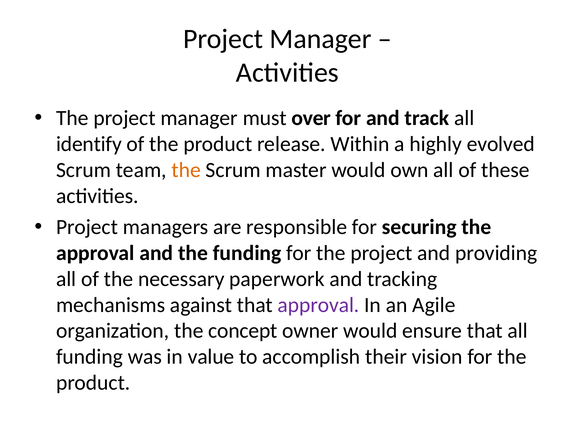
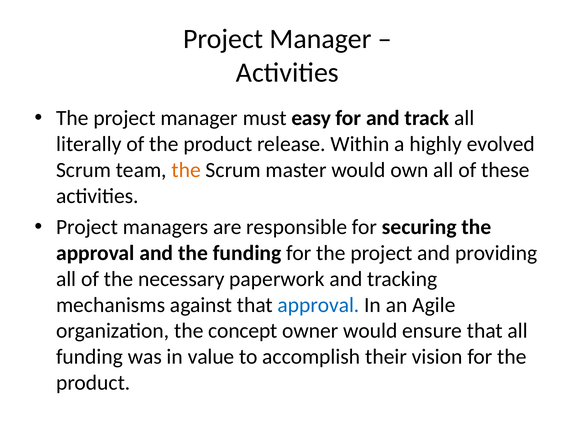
over: over -> easy
identify: identify -> literally
approval at (319, 304) colour: purple -> blue
